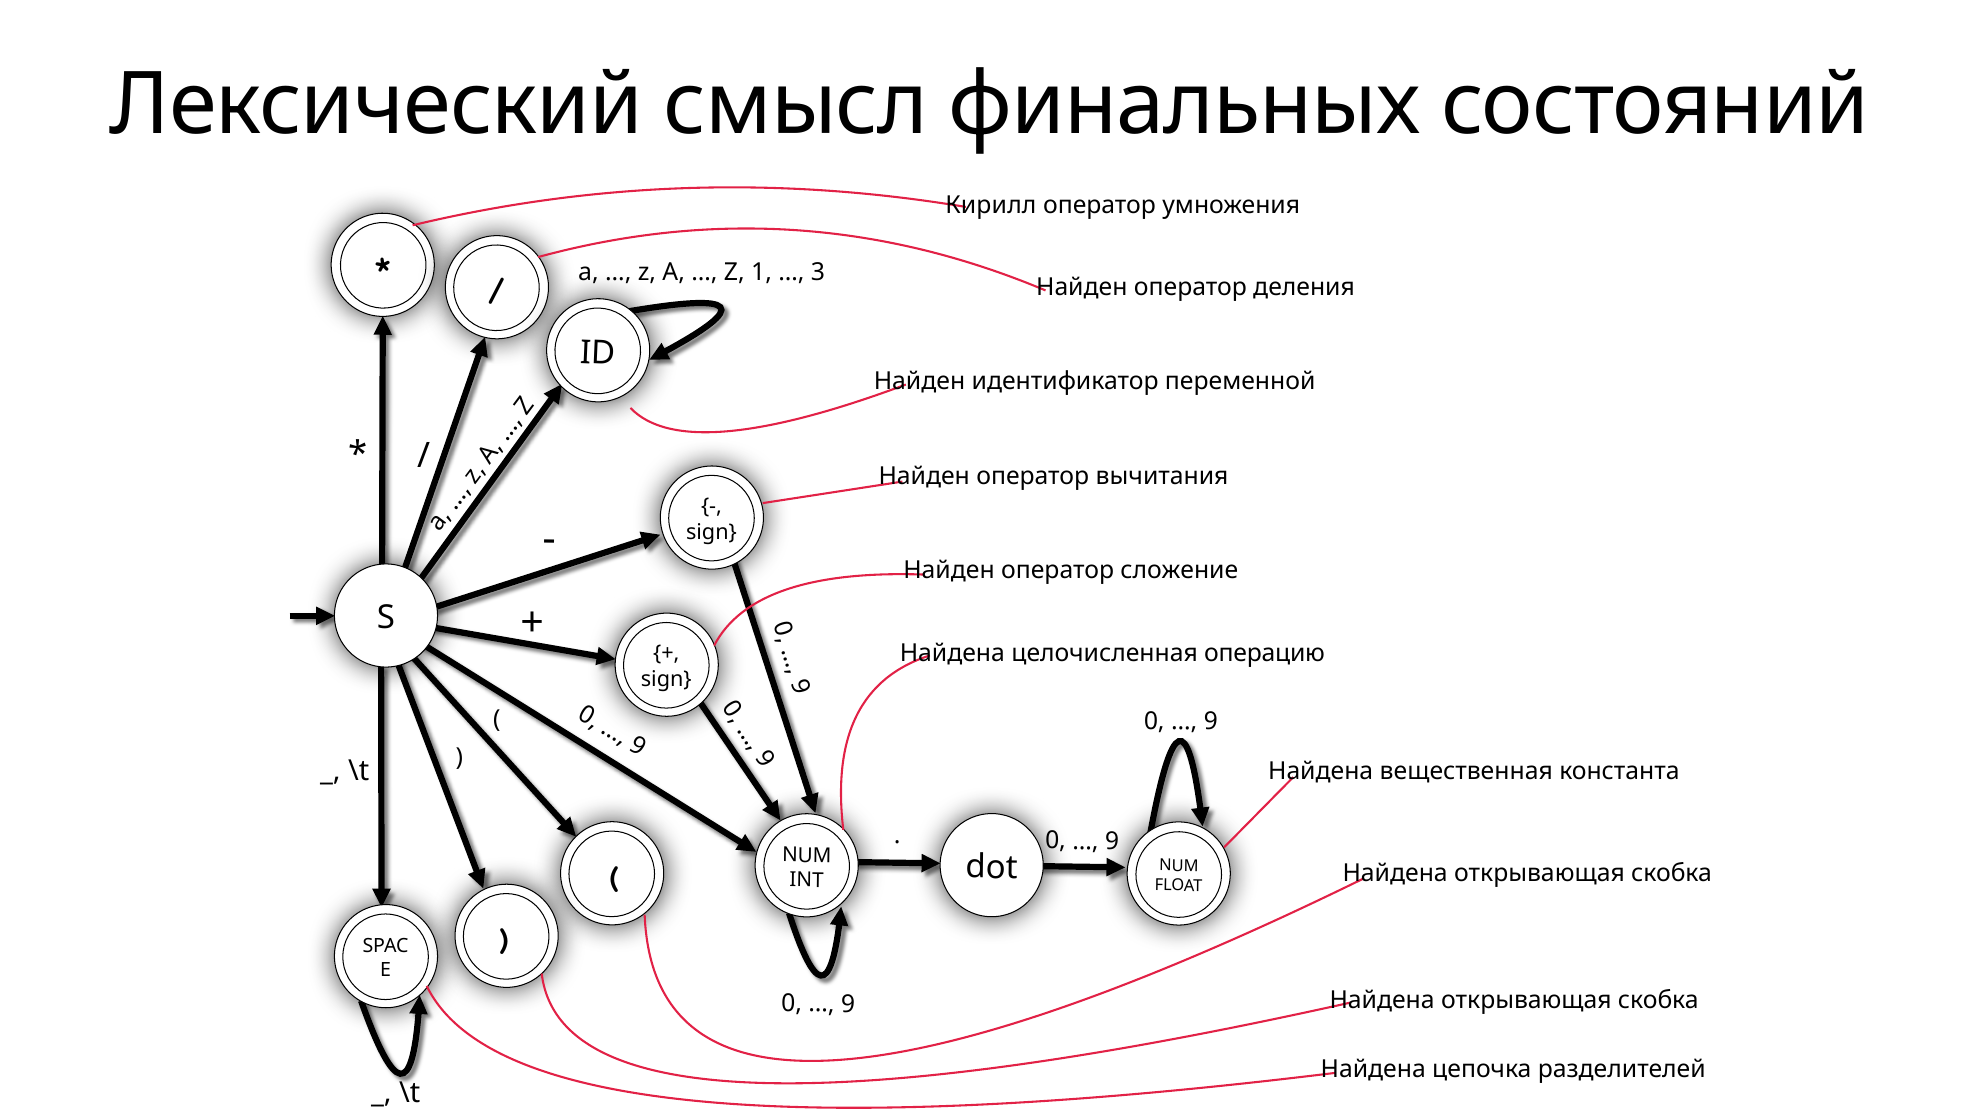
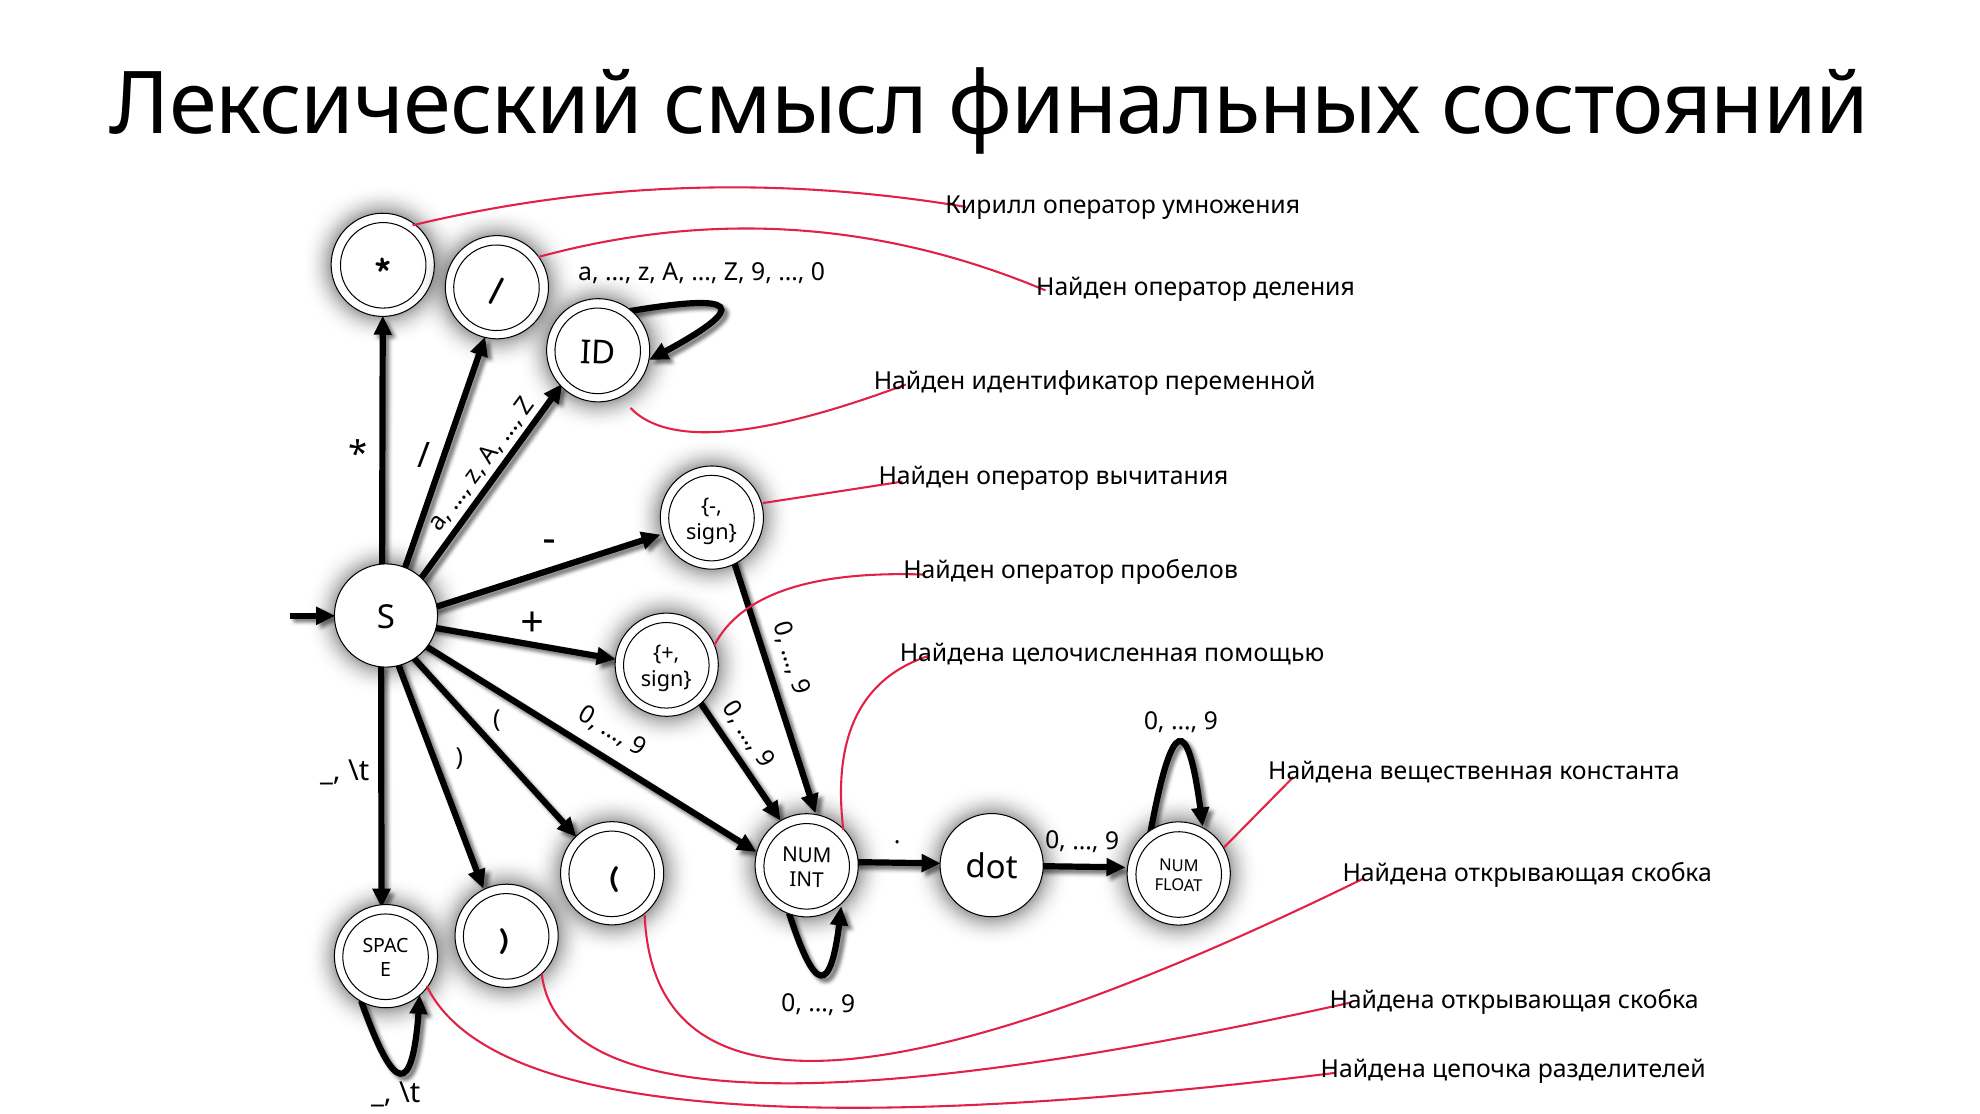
Z 1: 1 -> 9
3 at (818, 272): 3 -> 0
сложение: сложение -> пробелов
операцию: операцию -> помощью
